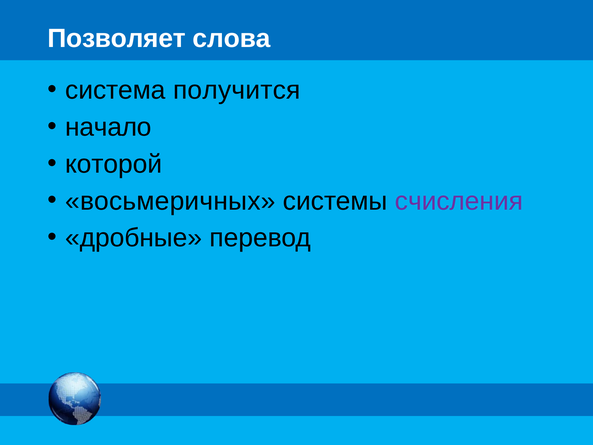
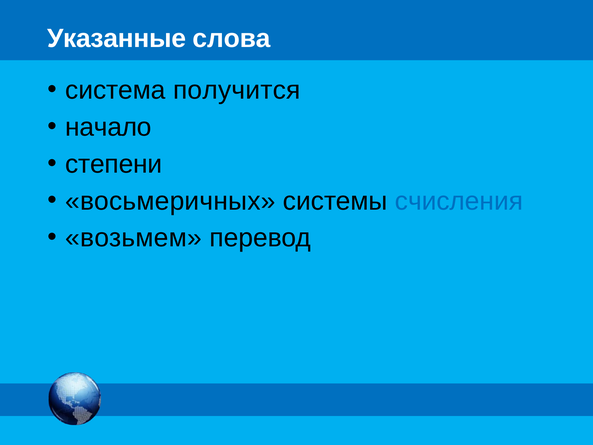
Позволяет: Позволяет -> Указанные
которой: которой -> степени
счисления colour: purple -> blue
дробные: дробные -> возьмем
